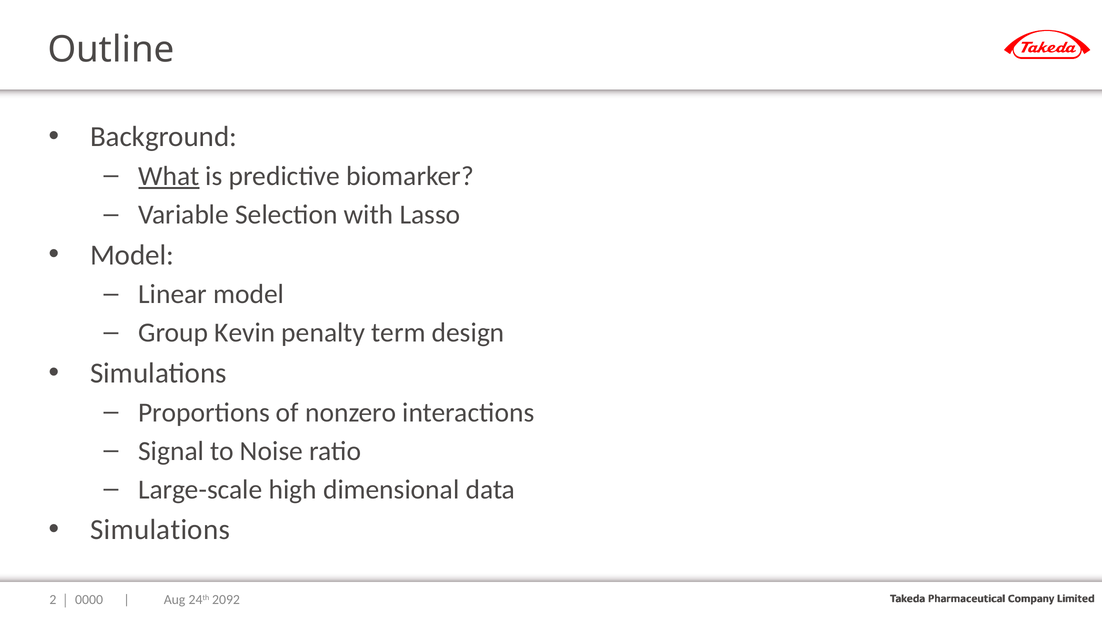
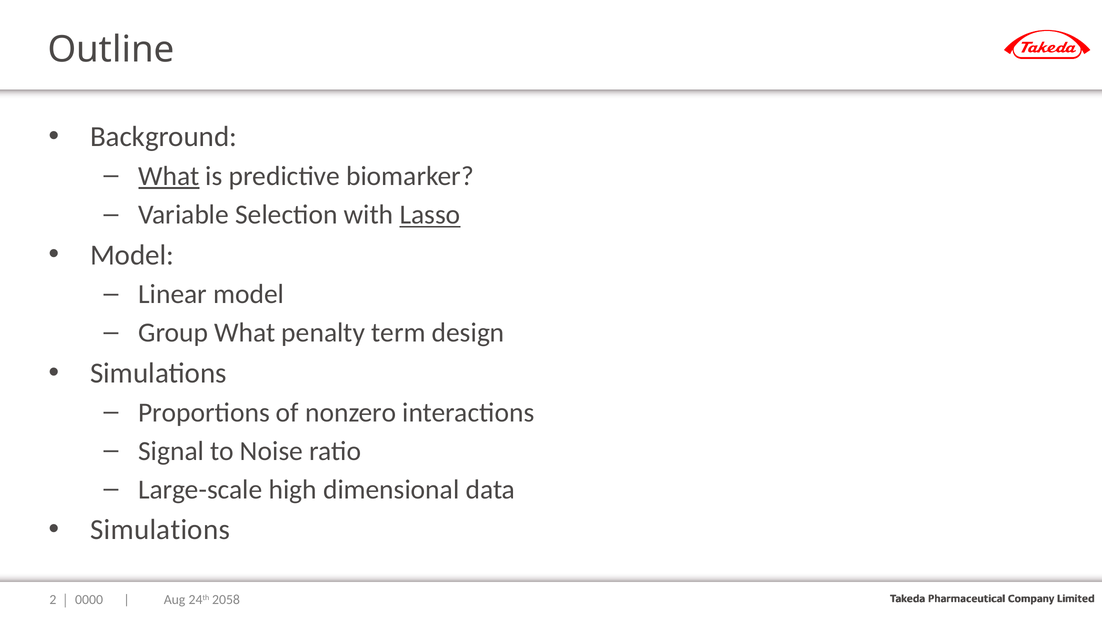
Lasso underline: none -> present
Group Kevin: Kevin -> What
2092: 2092 -> 2058
